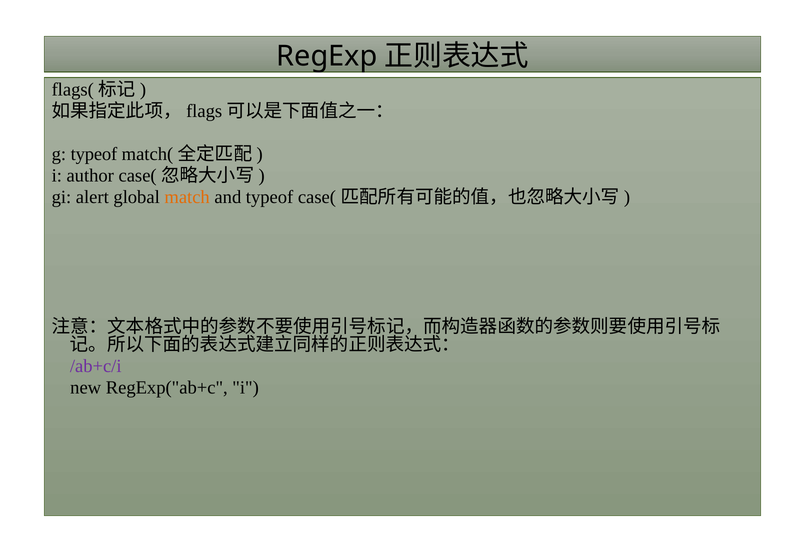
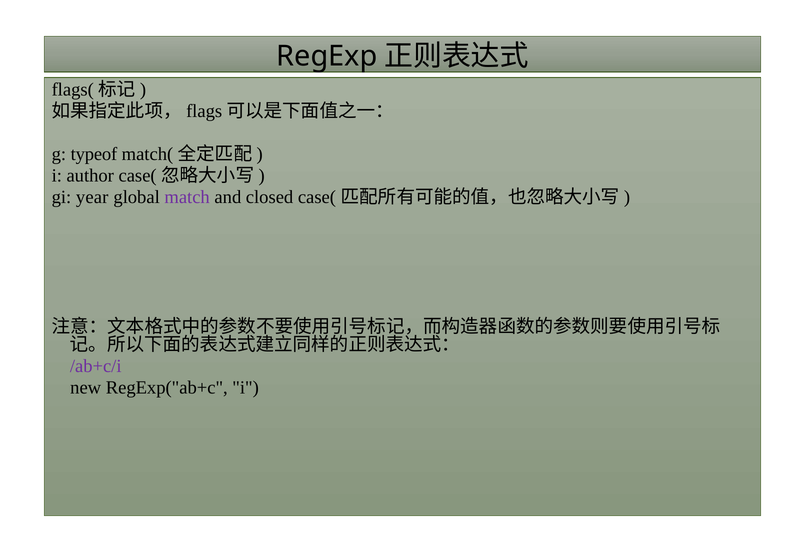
alert: alert -> year
match colour: orange -> purple
and typeof: typeof -> closed
